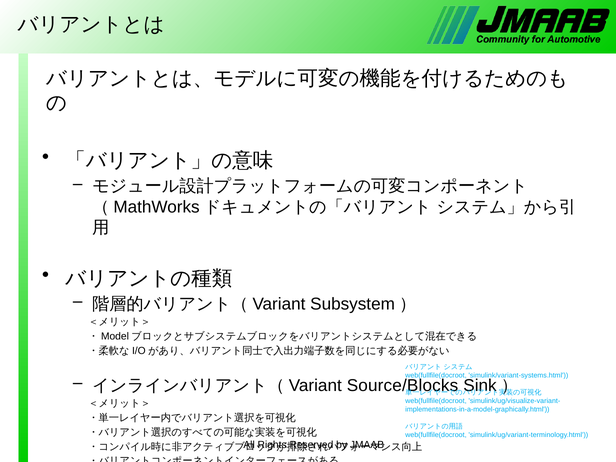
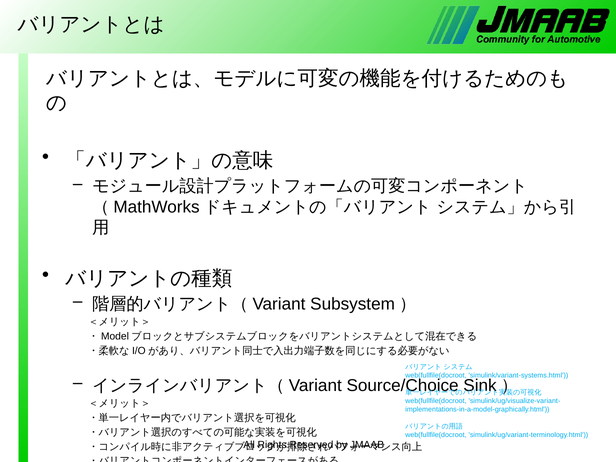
Source/Blocks: Source/Blocks -> Source/Choice
